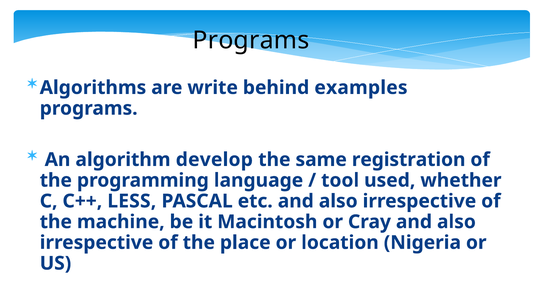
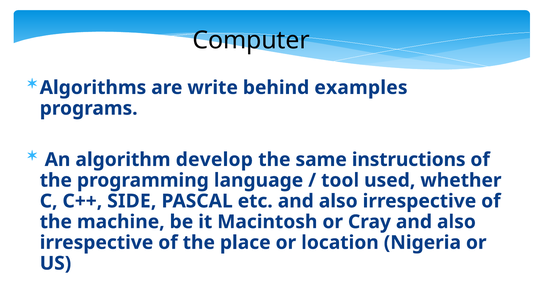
Programs at (251, 40): Programs -> Computer
registration: registration -> instructions
LESS: LESS -> SIDE
